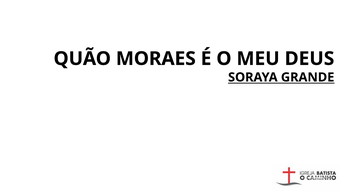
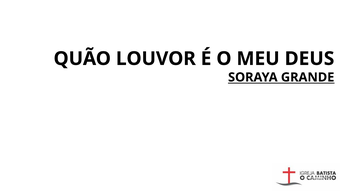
MORAES: MORAES -> LOUVOR
